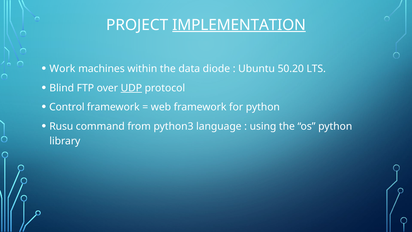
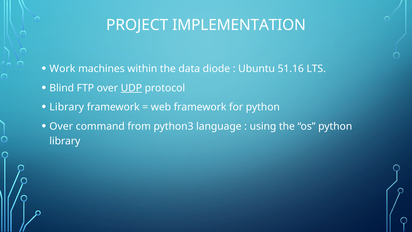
IMPLEMENTATION underline: present -> none
50.20: 50.20 -> 51.16
Control at (67, 107): Control -> Library
Rusu at (61, 126): Rusu -> Over
